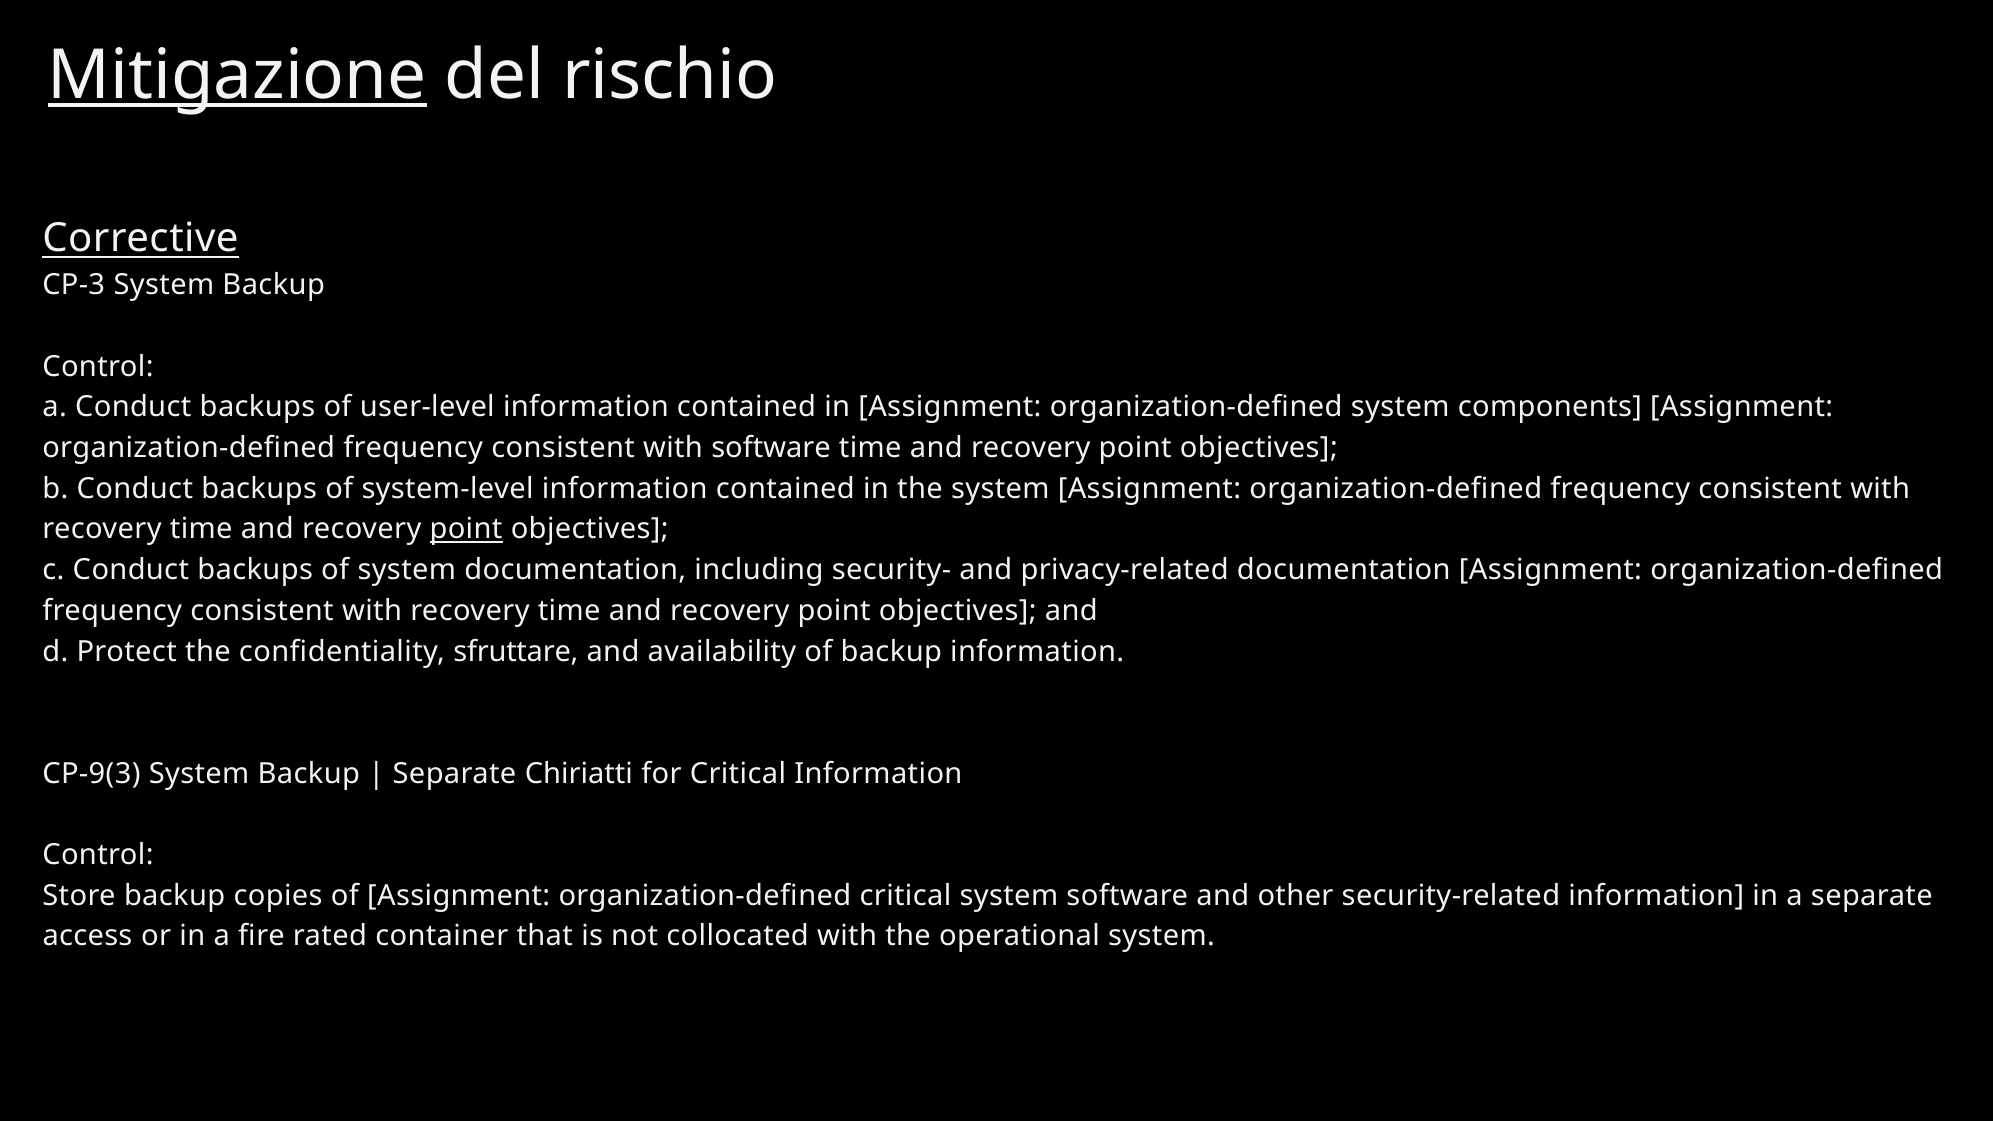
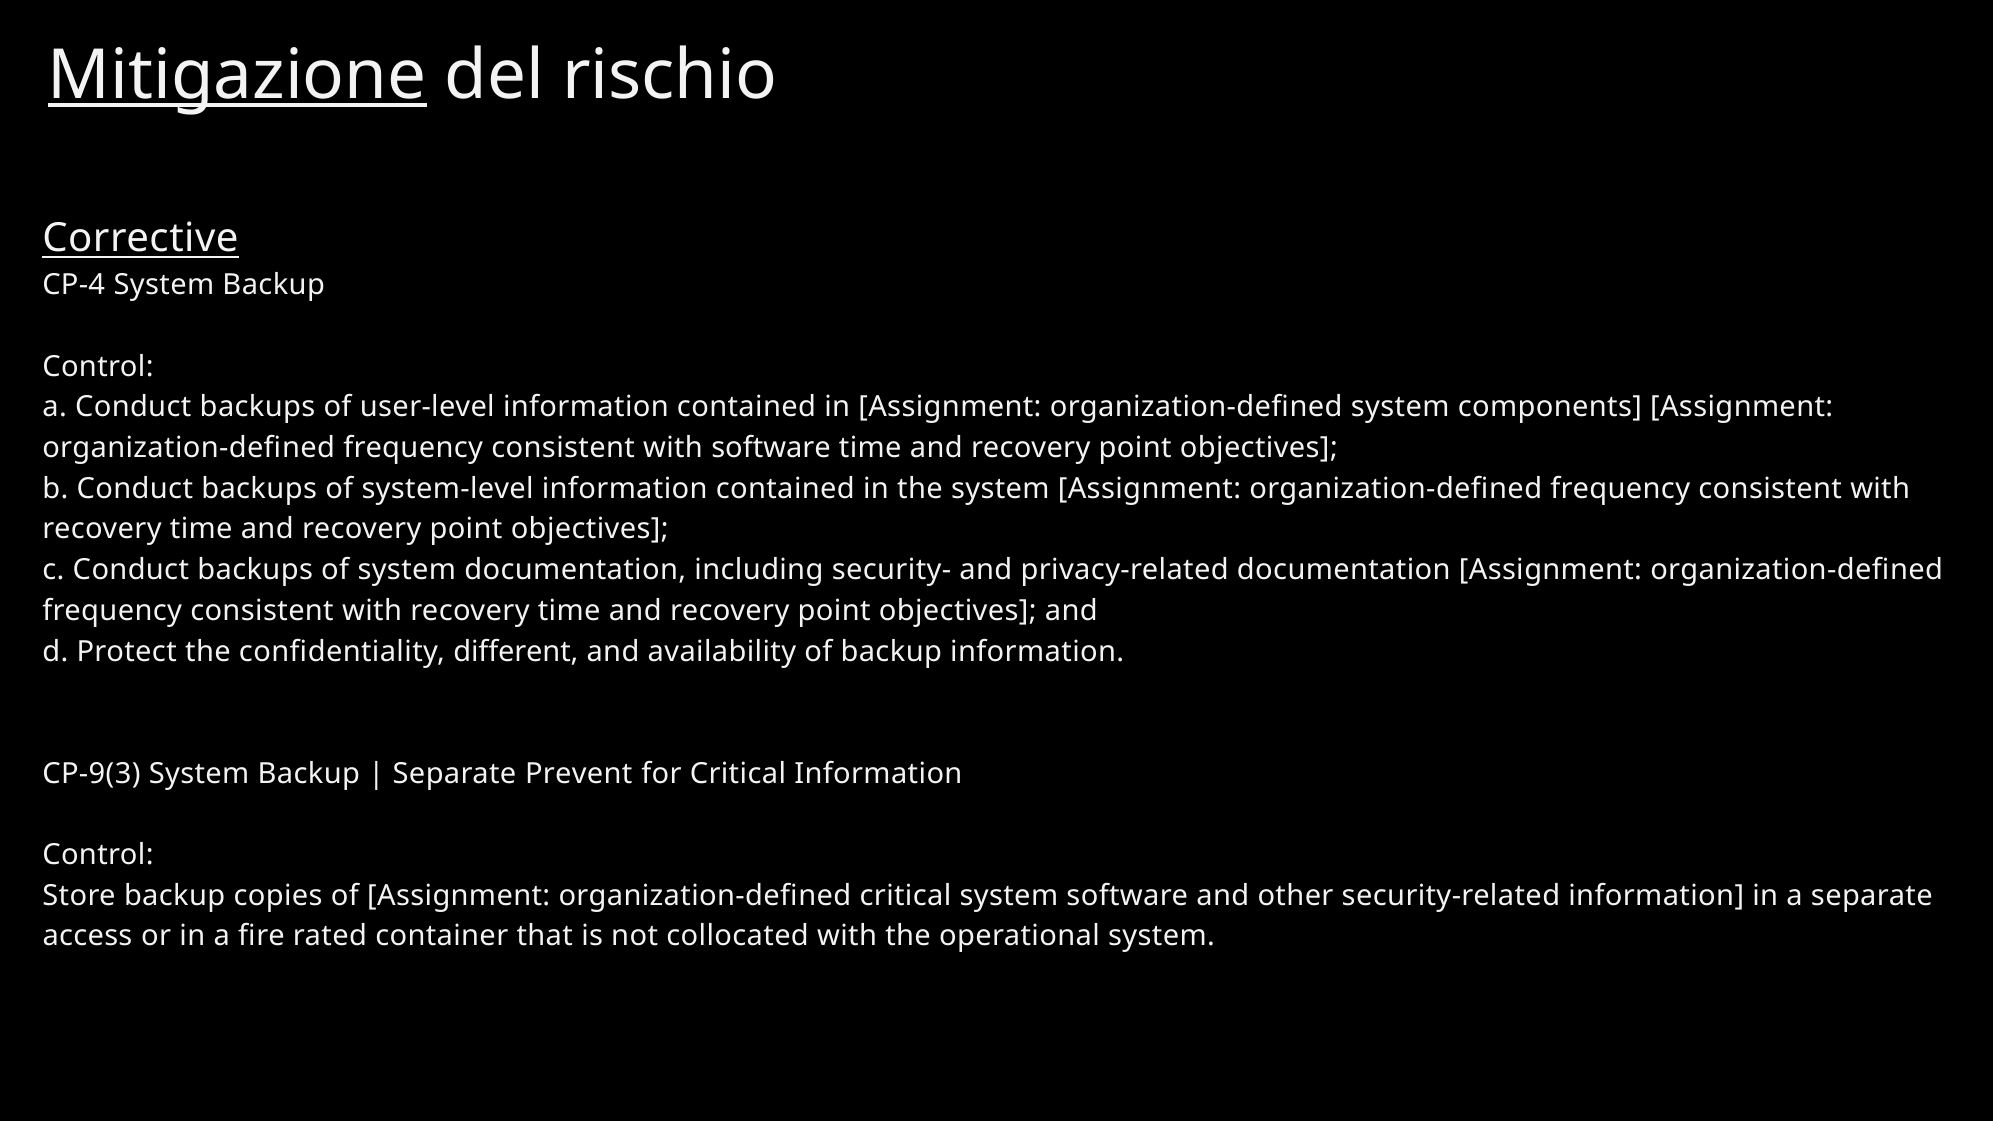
CP-3: CP-3 -> CP-4
point at (466, 529) underline: present -> none
sfruttare: sfruttare -> different
Chiriatti: Chiriatti -> Prevent
